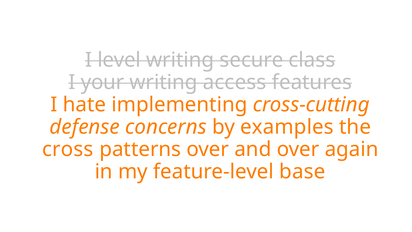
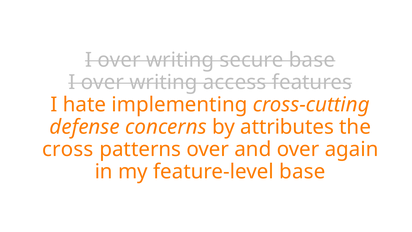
level at (119, 60): level -> over
secure class: class -> base
your at (102, 82): your -> over
examples: examples -> attributes
